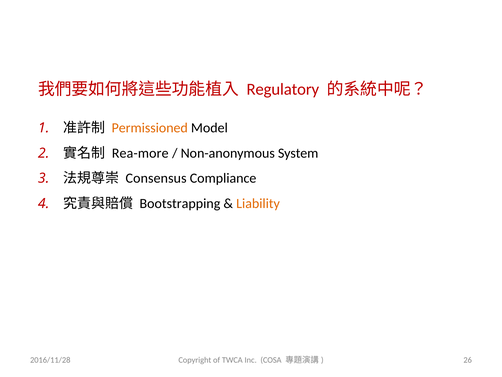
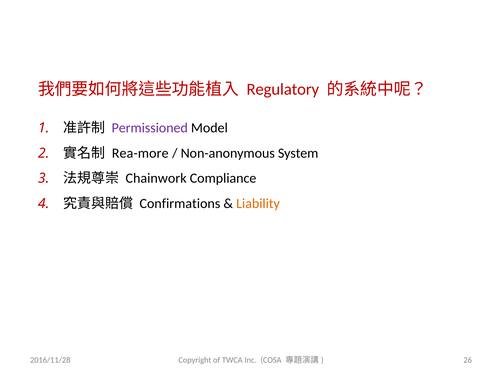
Permissioned colour: orange -> purple
Consensus: Consensus -> Chainwork
Bootstrapping: Bootstrapping -> Confirmations
